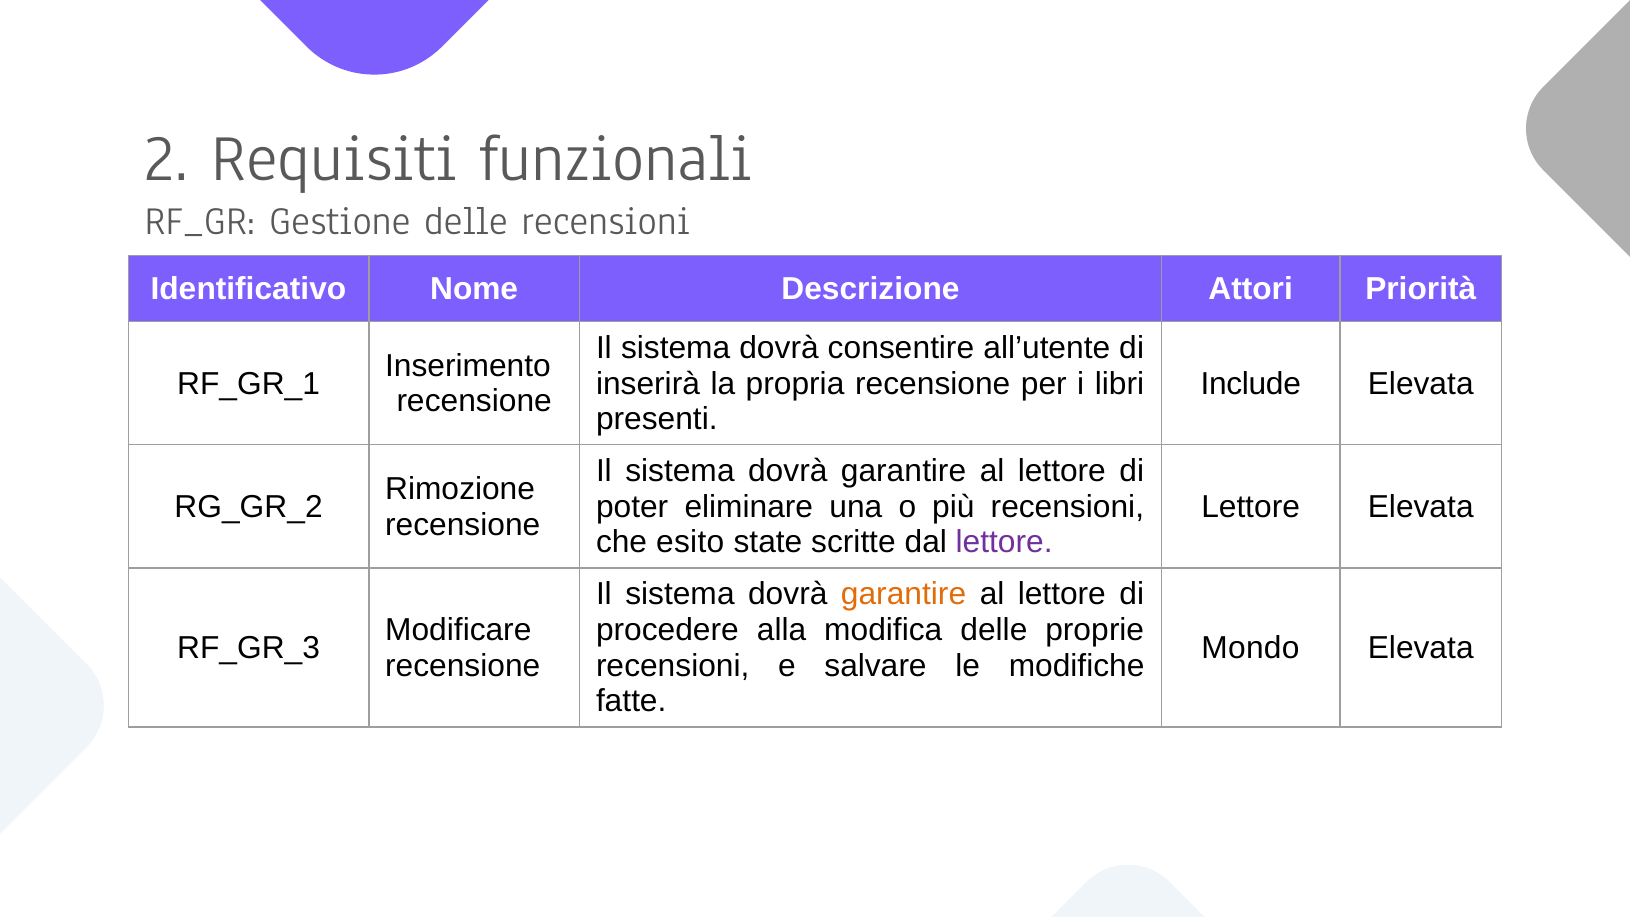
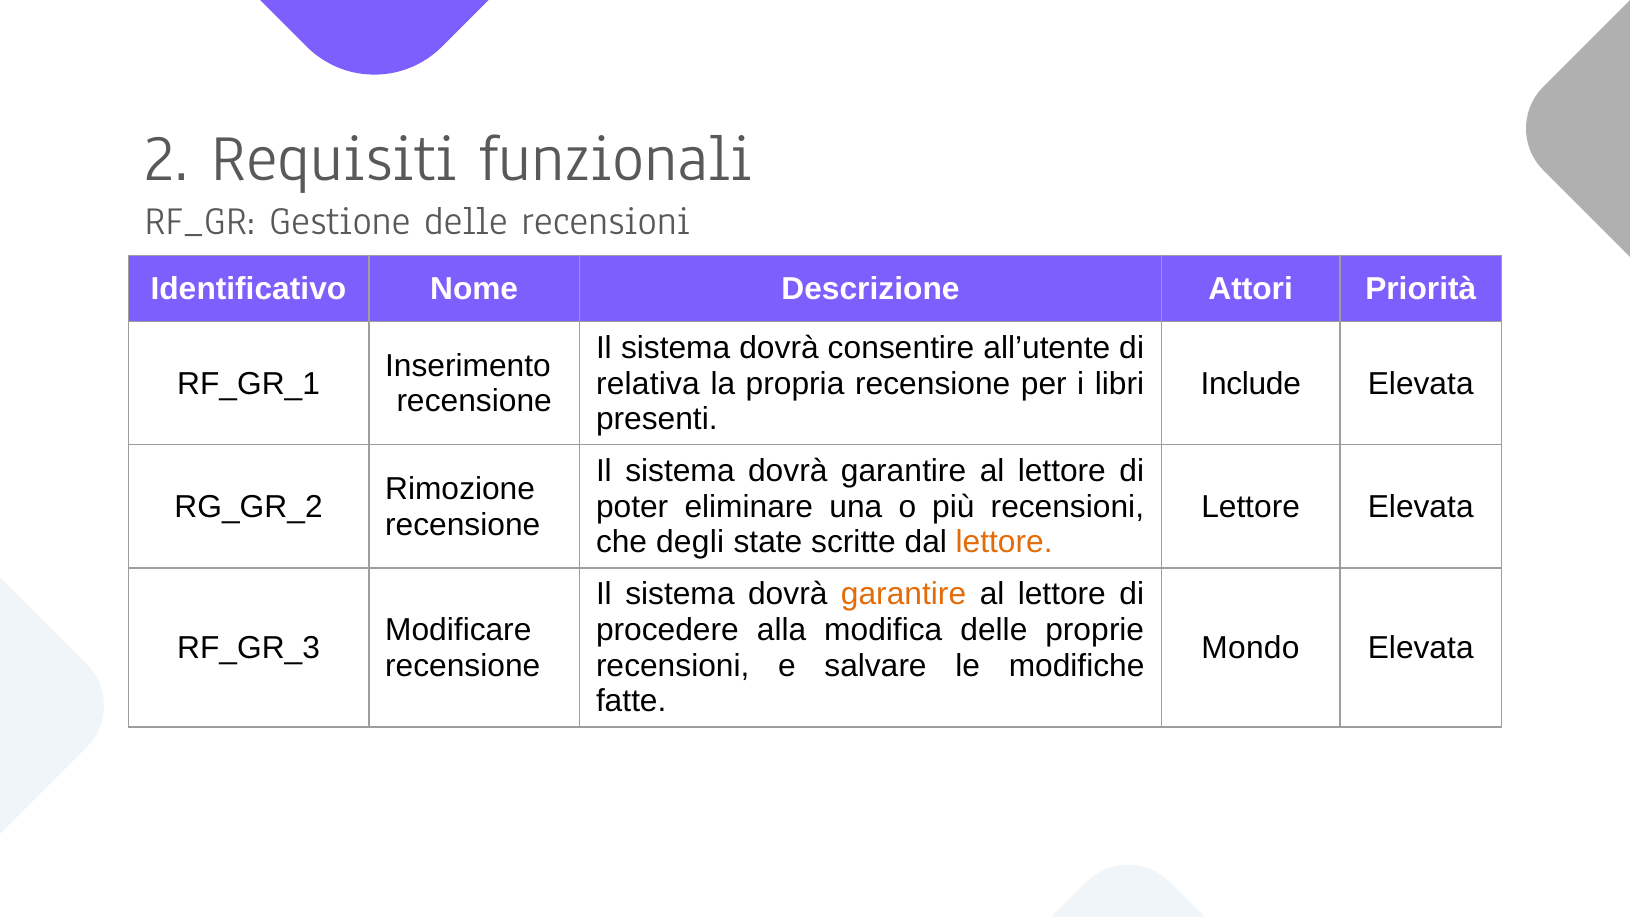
inserirà: inserirà -> relativa
esito: esito -> degli
lettore at (1004, 542) colour: purple -> orange
